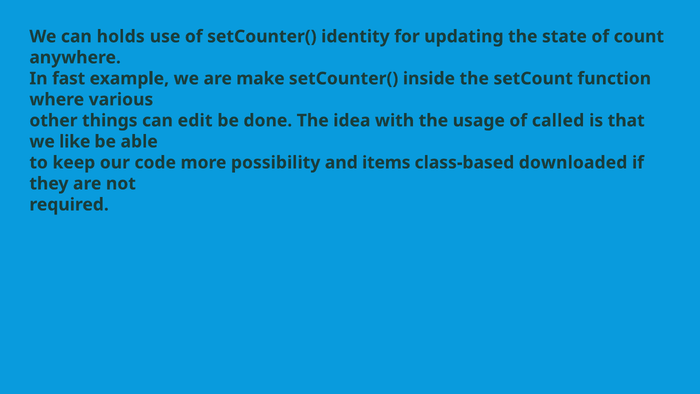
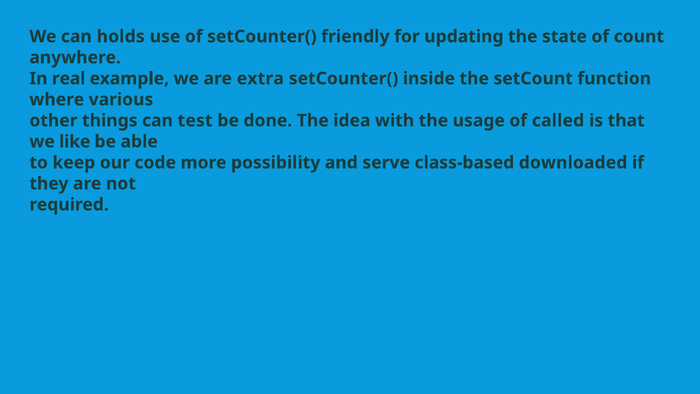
identity: identity -> friendly
fast: fast -> real
make: make -> extra
edit: edit -> test
items: items -> serve
